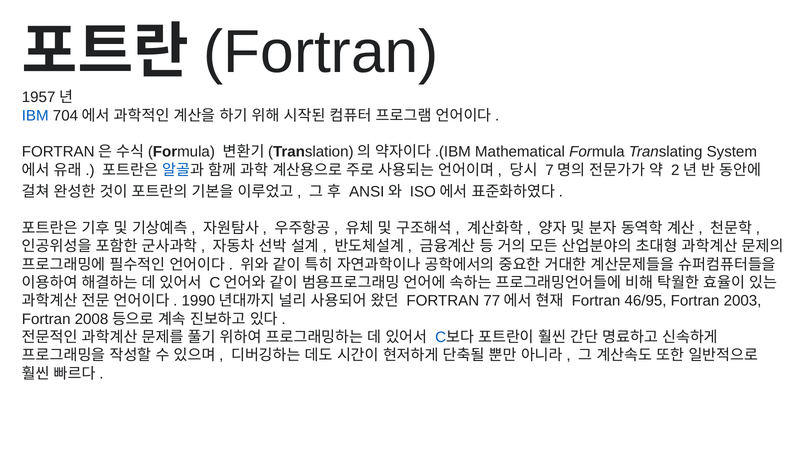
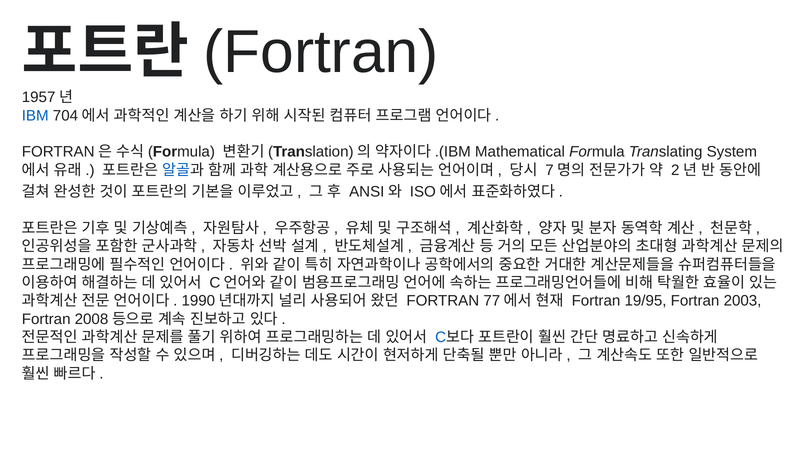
46/95: 46/95 -> 19/95
